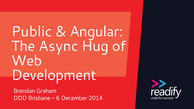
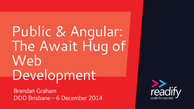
Async: Async -> Await
